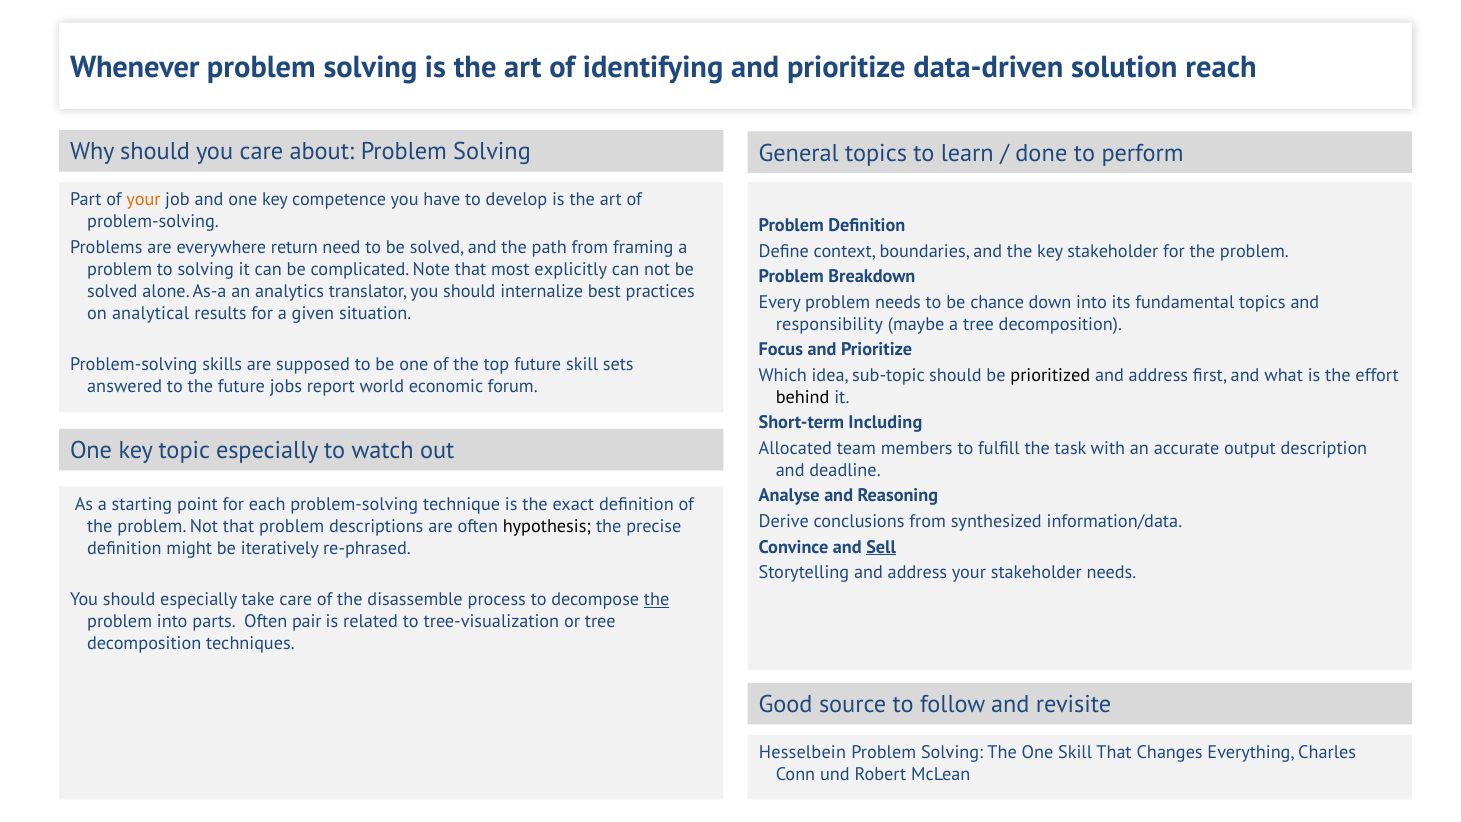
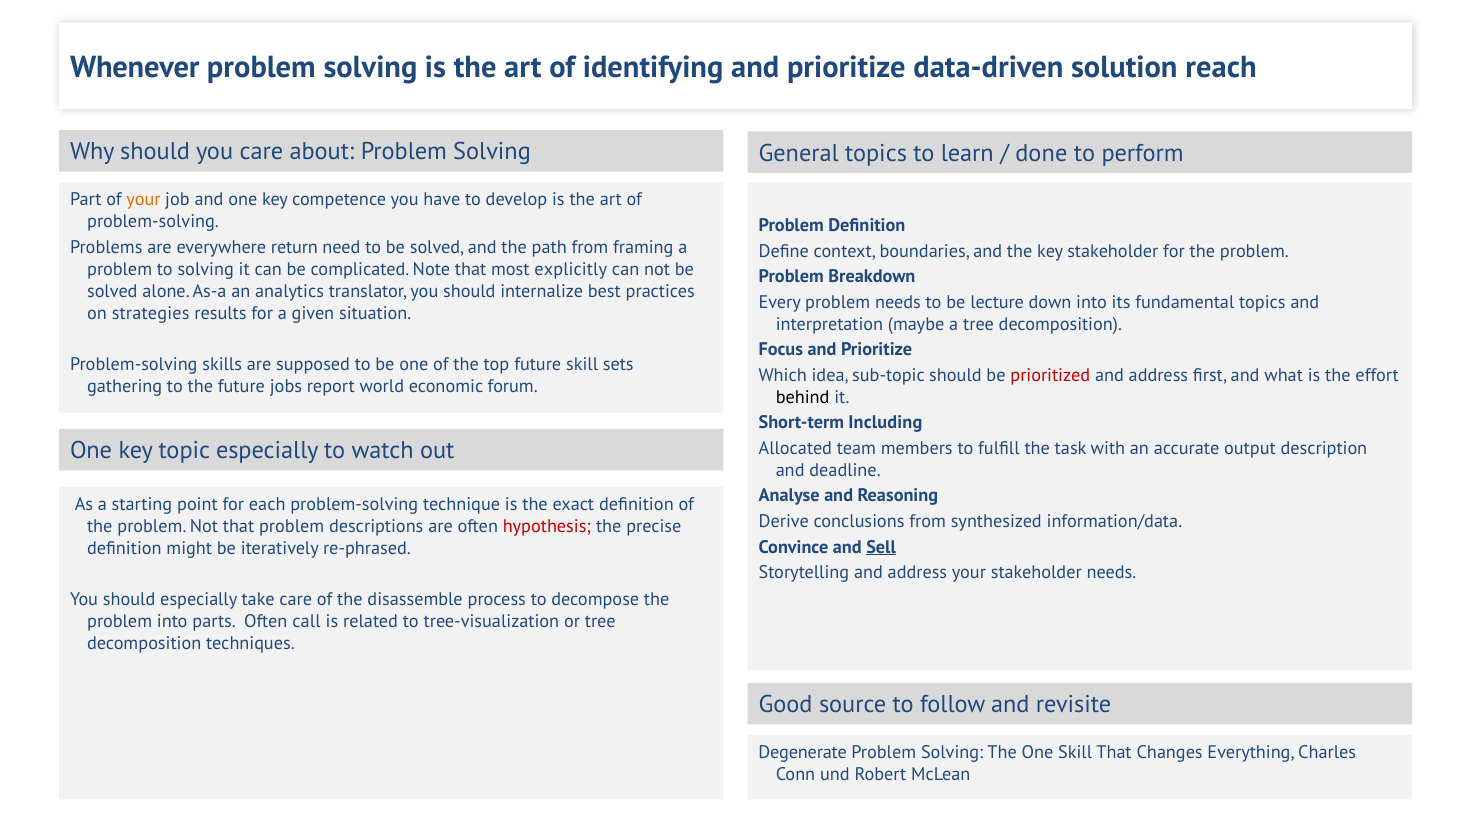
chance: chance -> lecture
analytical: analytical -> strategies
responsibility: responsibility -> interpretation
prioritized colour: black -> red
answered: answered -> gathering
hypothesis colour: black -> red
the at (657, 599) underline: present -> none
pair: pair -> call
Hesselbein: Hesselbein -> Degenerate
